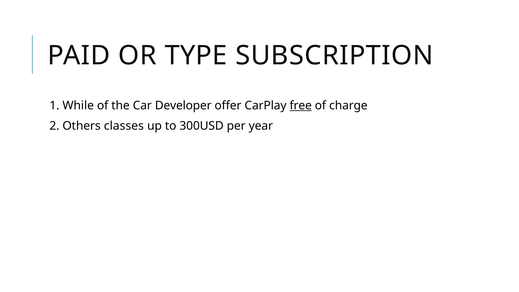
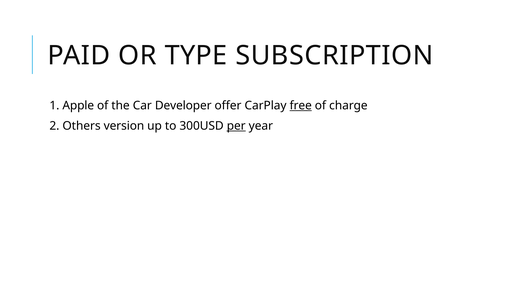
While: While -> Apple
classes: classes -> version
per underline: none -> present
